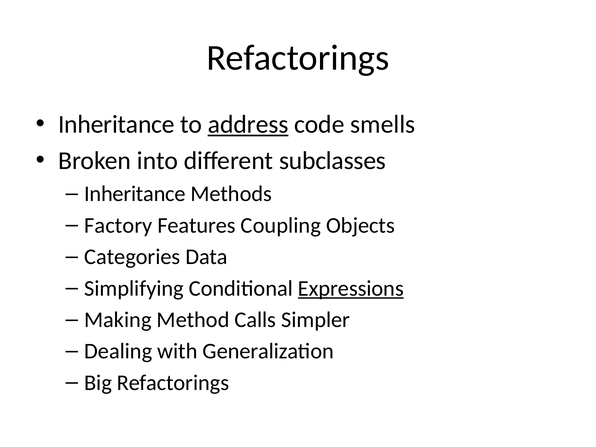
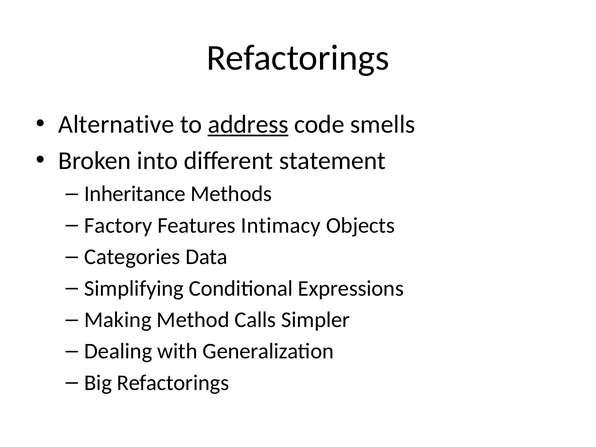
Inheritance at (116, 124): Inheritance -> Alternative
subclasses: subclasses -> statement
Coupling: Coupling -> Intimacy
Expressions underline: present -> none
